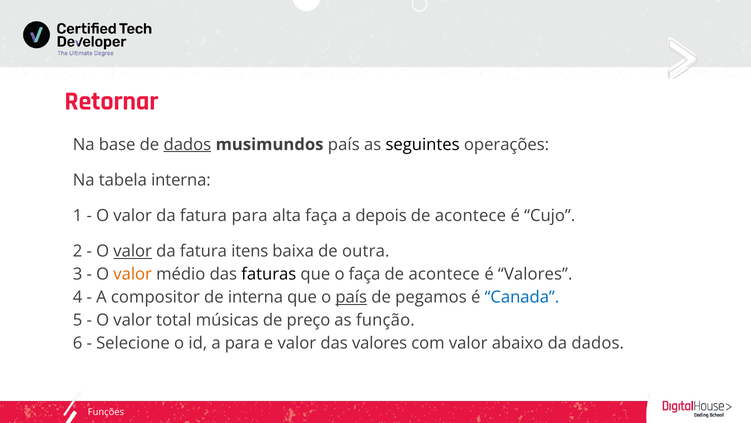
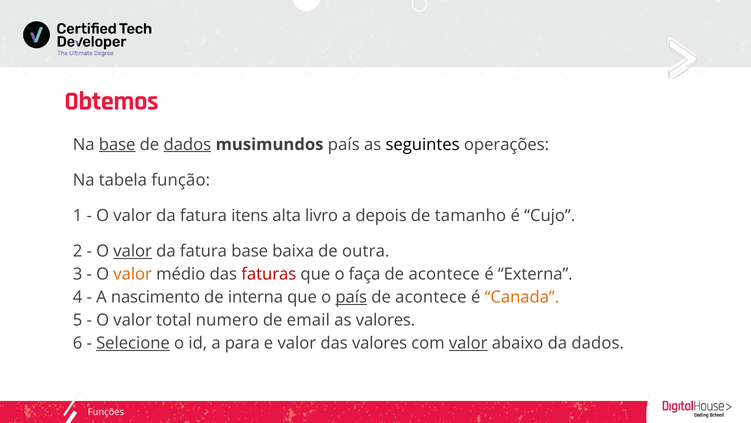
Retornar: Retornar -> Obtemos
base at (117, 144) underline: none -> present
tabela interna: interna -> função
fatura para: para -> itens
alta faça: faça -> livro
acontece at (470, 215): acontece -> tamanho
fatura itens: itens -> base
faturas colour: black -> red
é Valores: Valores -> Externa
compositor: compositor -> nascimento
pegamos at (431, 297): pegamos -> acontece
Canada colour: blue -> orange
músicas: músicas -> numero
preço: preço -> email
as função: função -> valores
Selecione underline: none -> present
valor at (468, 343) underline: none -> present
